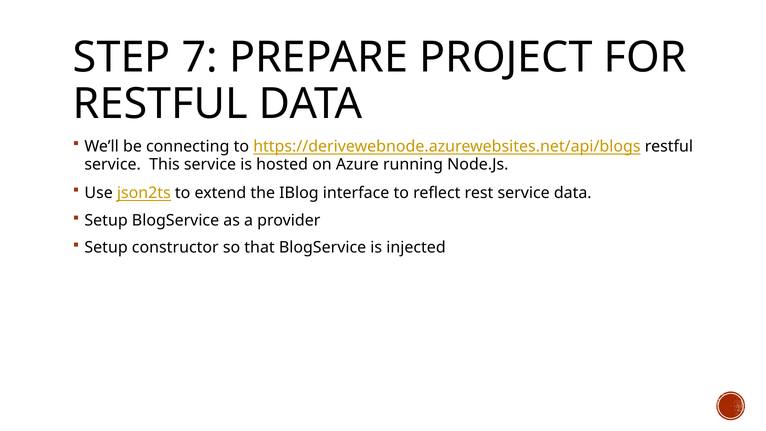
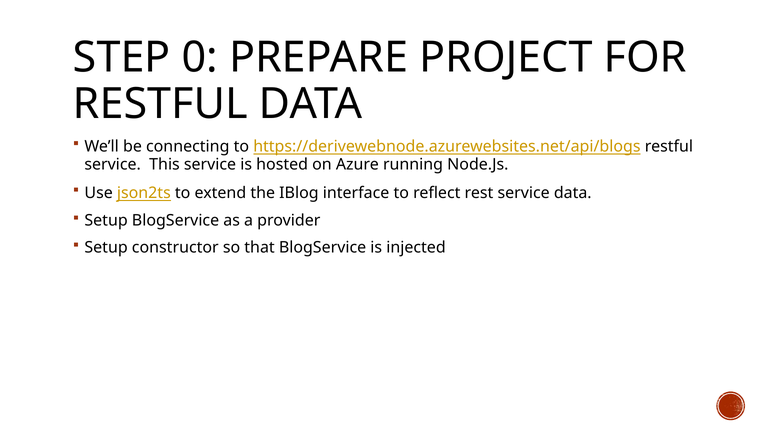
7: 7 -> 0
